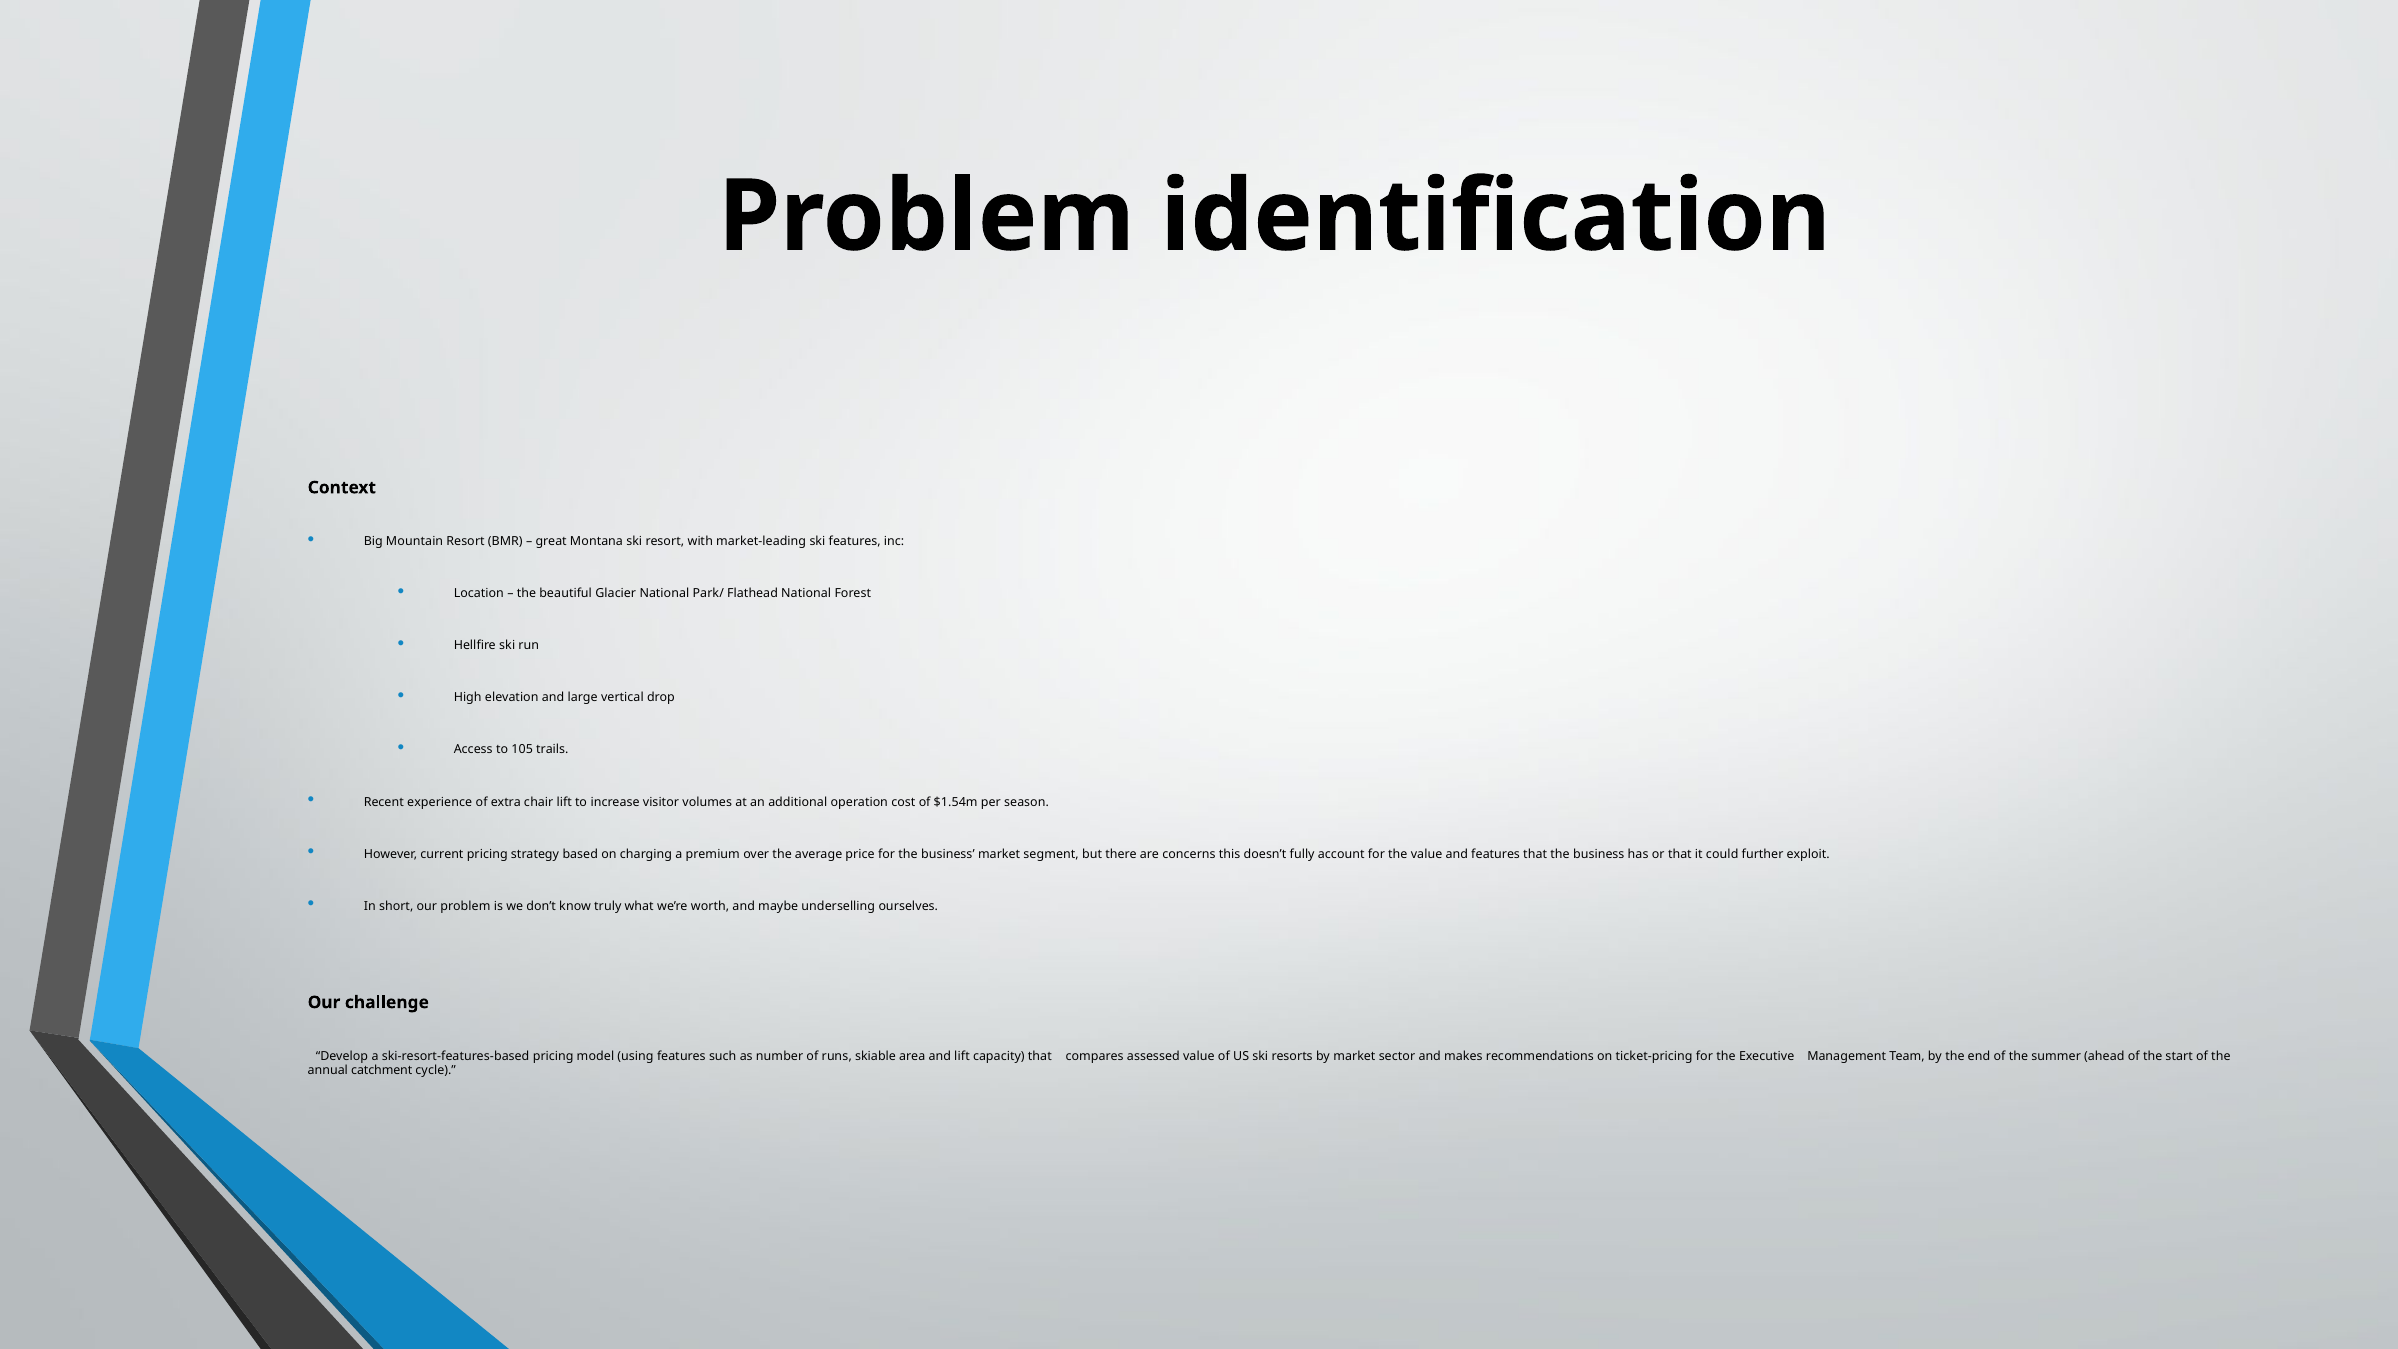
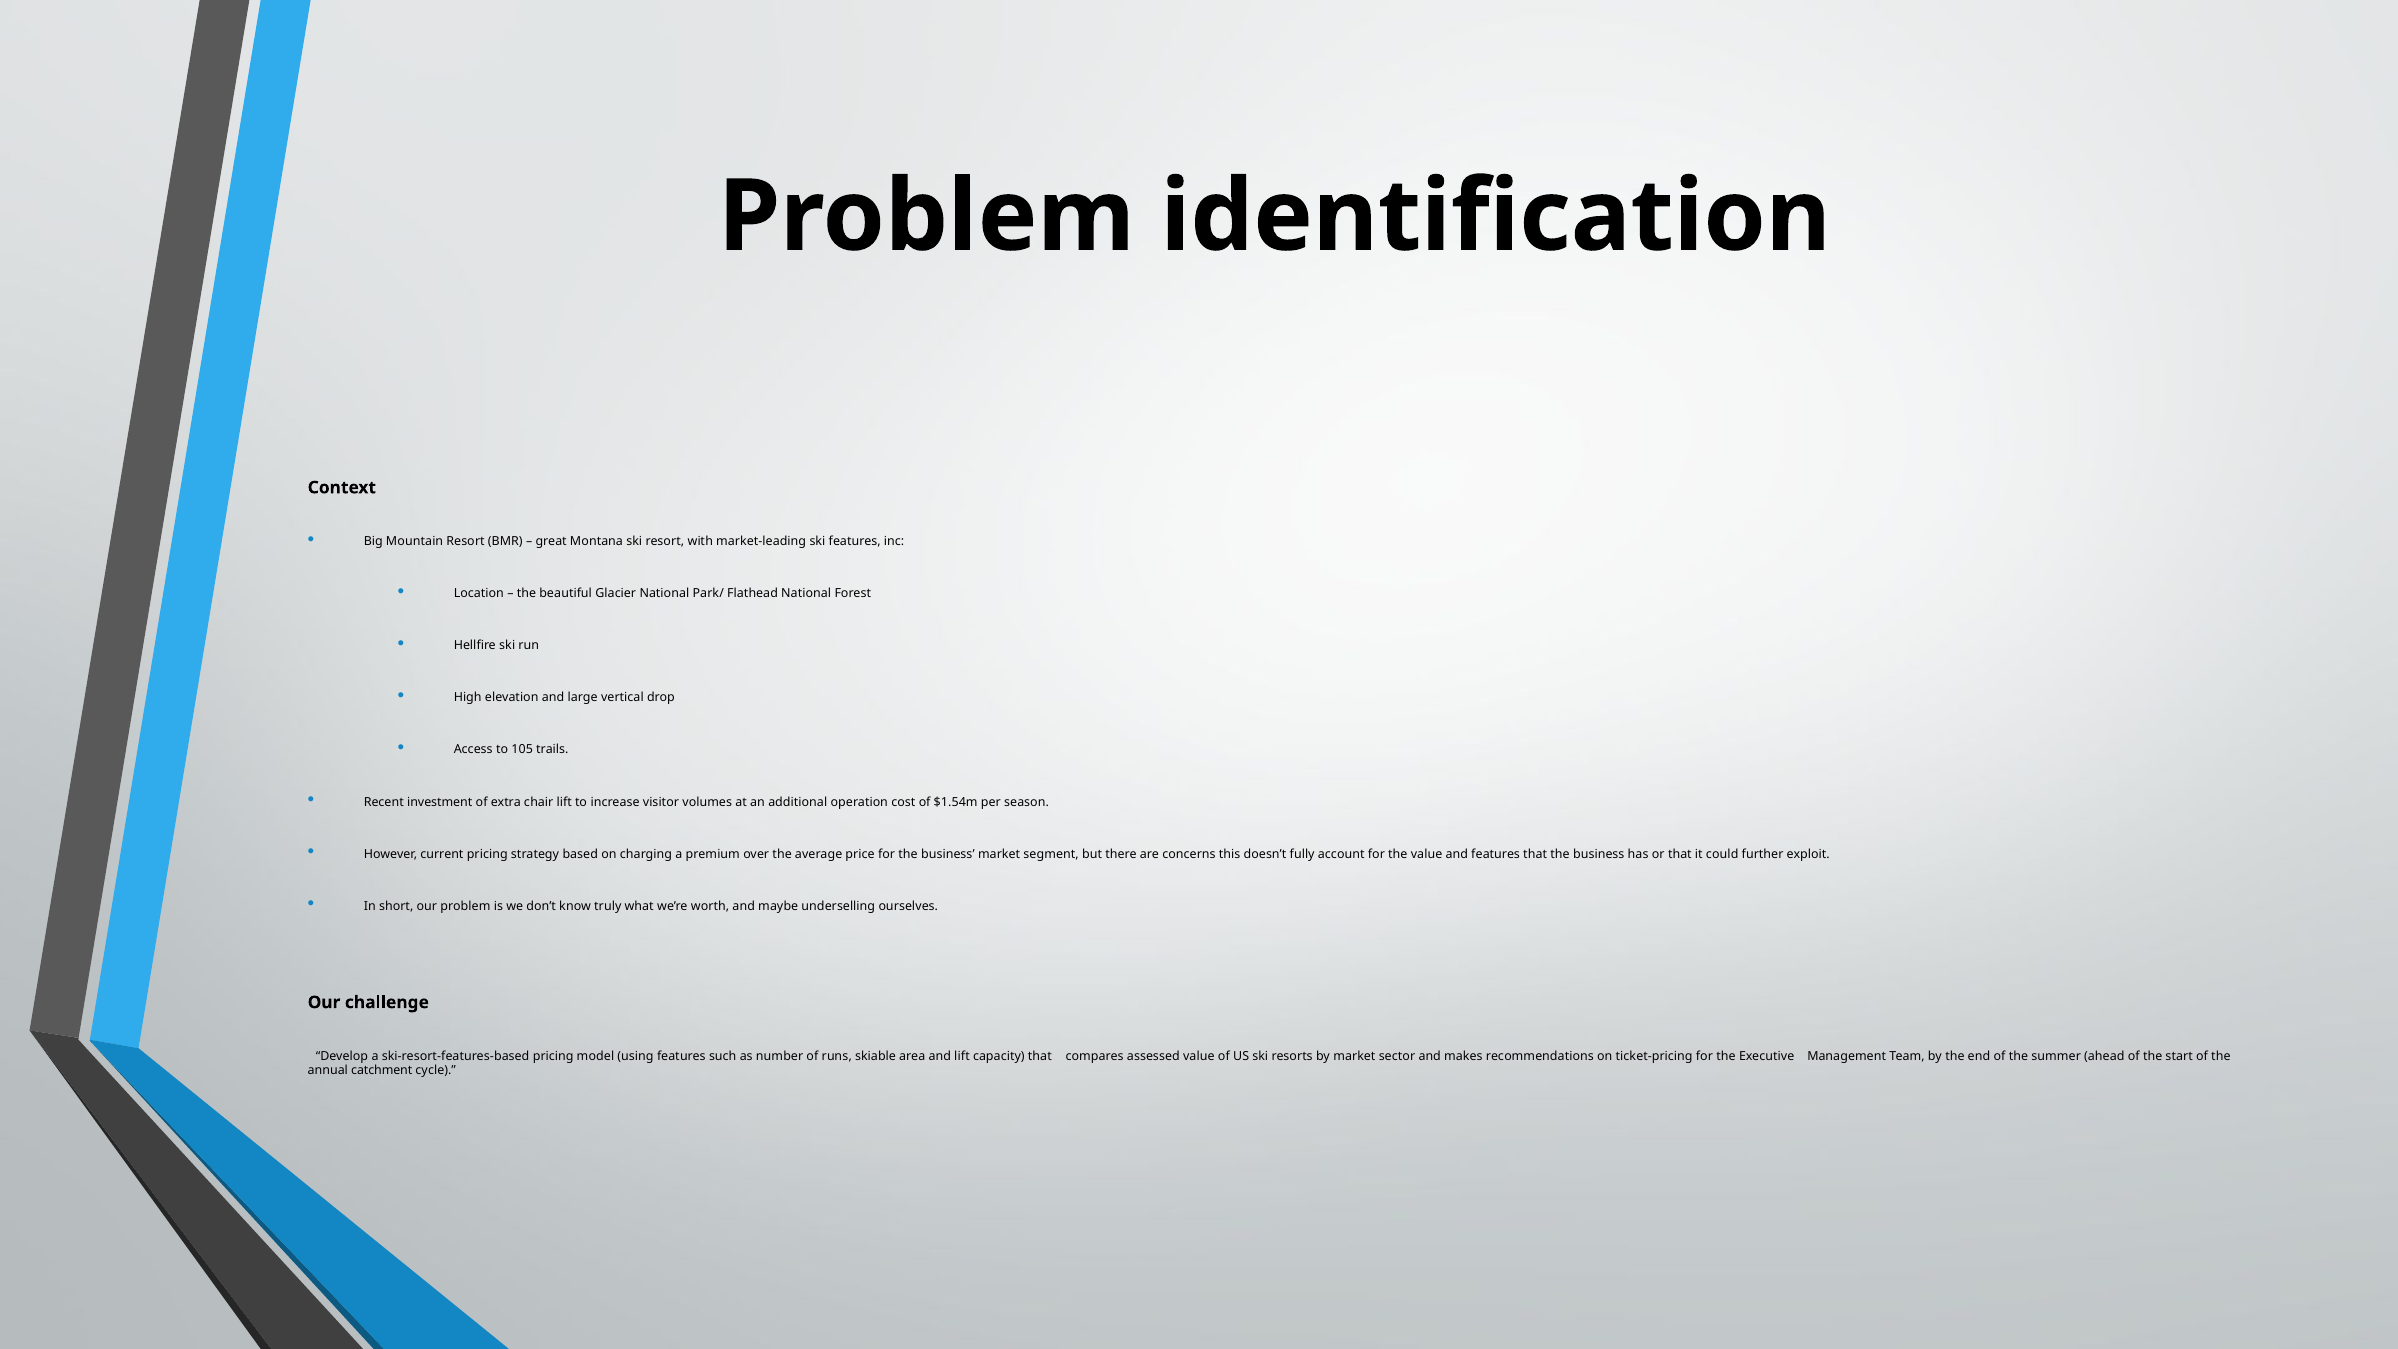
experience: experience -> investment
